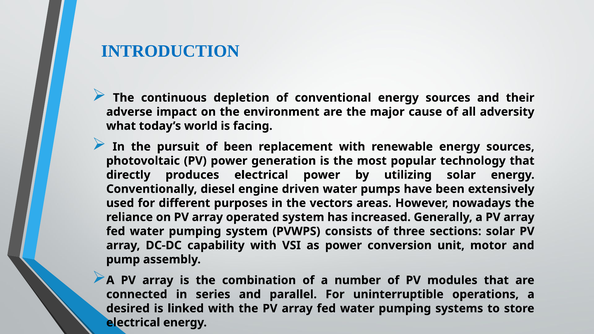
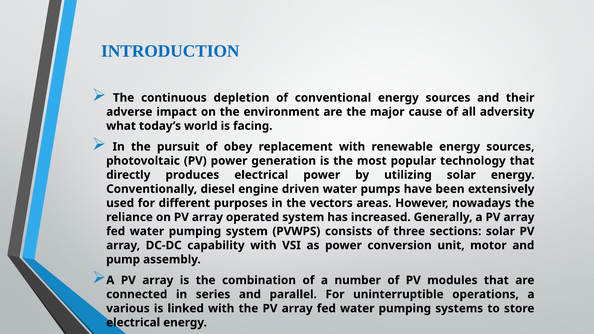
of been: been -> obey
desired: desired -> various
